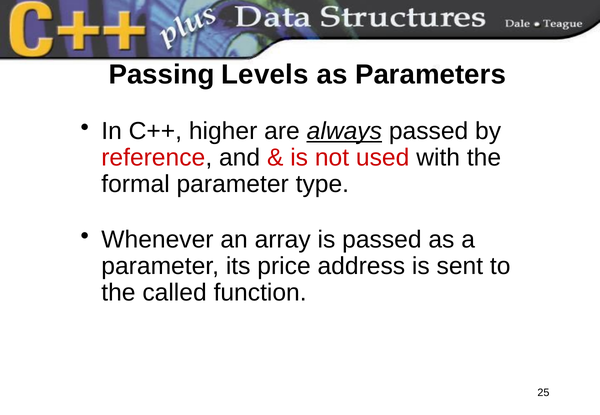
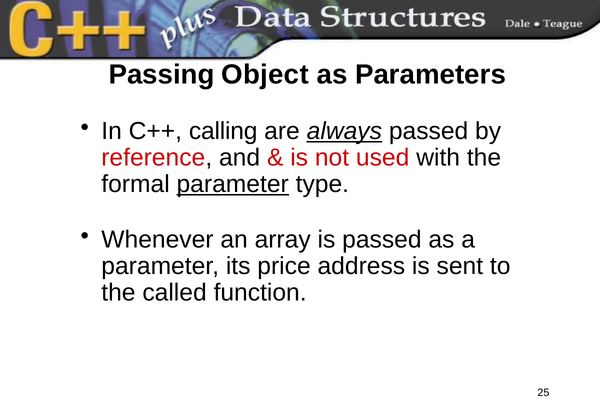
Levels: Levels -> Object
higher: higher -> calling
parameter at (233, 185) underline: none -> present
